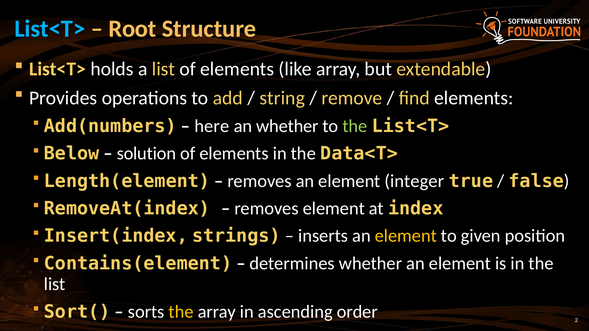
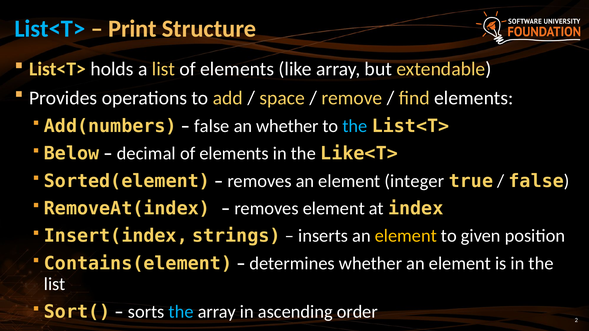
Root: Root -> Print
string: string -> space
here at (212, 126): here -> false
the at (355, 126) colour: light green -> light blue
solution: solution -> decimal
Data<T>: Data<T> -> Like<T>
Length(element: Length(element -> Sorted(element
the at (181, 312) colour: yellow -> light blue
